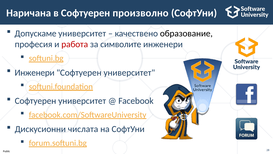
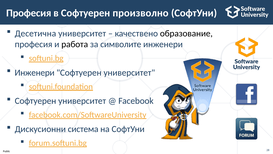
Наричана at (29, 13): Наричана -> Професия
Допускаме: Допускаме -> Десетична
работа colour: red -> black
числата: числата -> система
